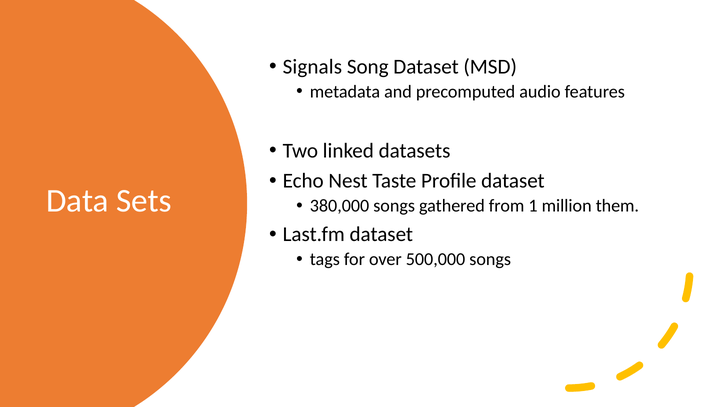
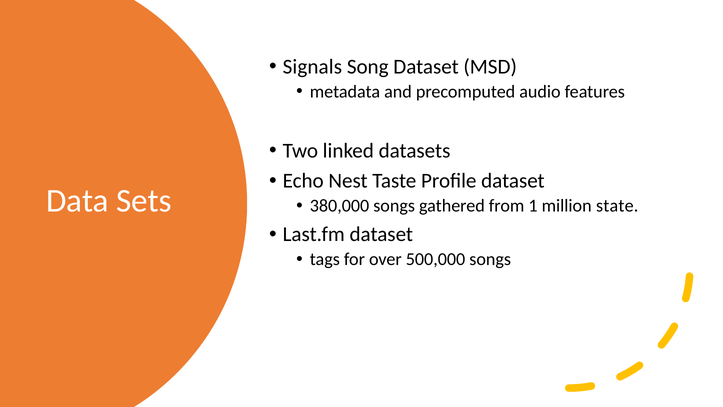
them: them -> state
